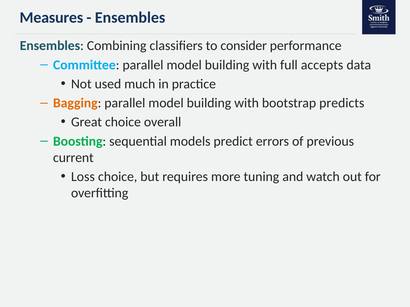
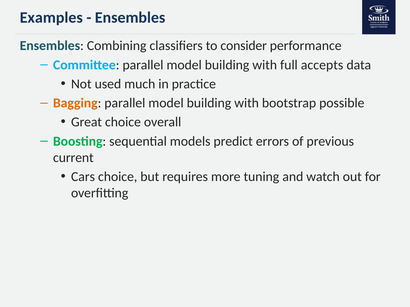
Measures: Measures -> Examples
predicts: predicts -> possible
Loss: Loss -> Cars
